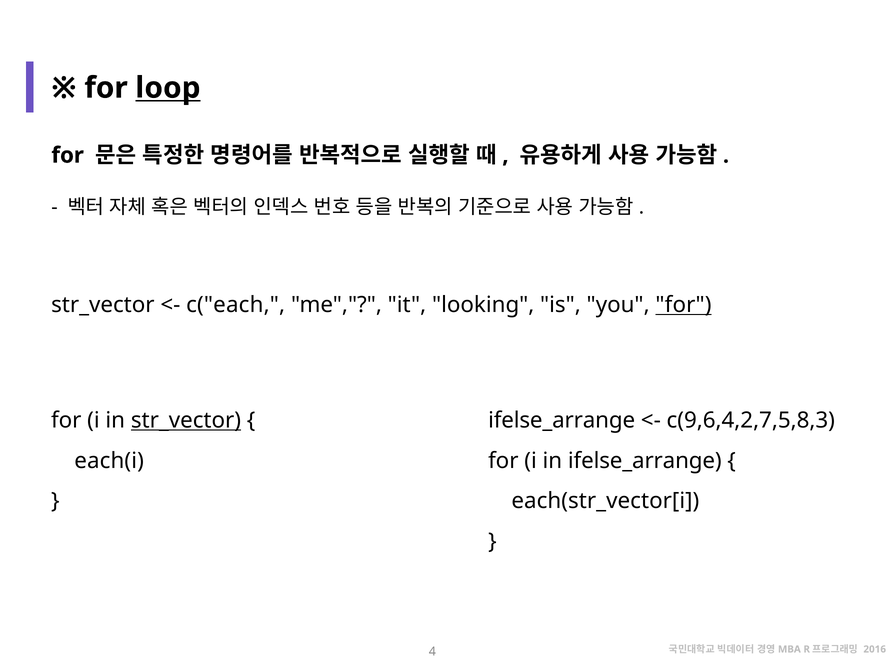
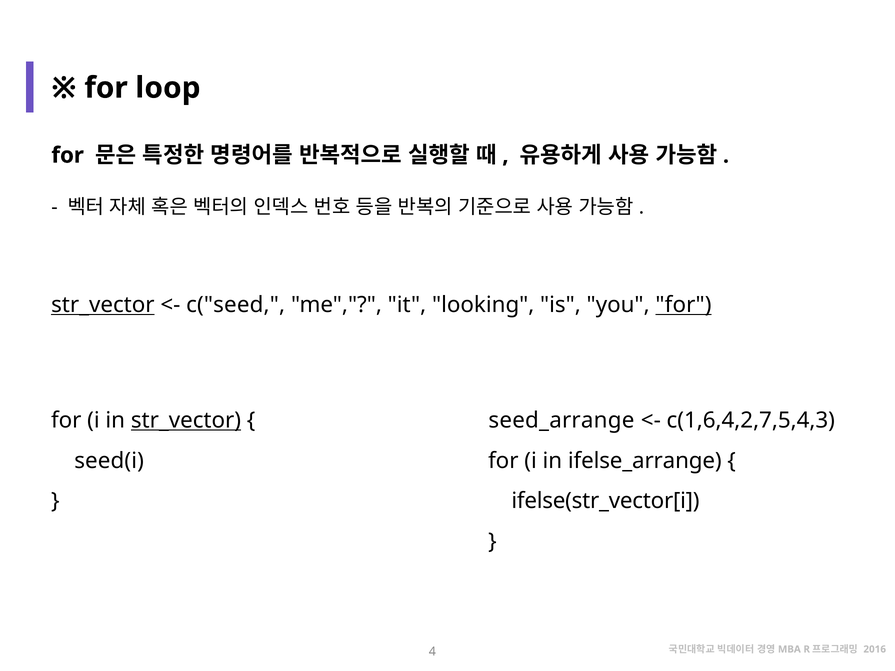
loop underline: present -> none
str_vector at (103, 305) underline: none -> present
c("each: c("each -> c("seed
ifelse_arrange at (562, 421): ifelse_arrange -> seed_arrange
c(9,6,4,2,7,5,8,3: c(9,6,4,2,7,5,8,3 -> c(1,6,4,2,7,5,4,3
each(i: each(i -> seed(i
each(str_vector[i: each(str_vector[i -> ifelse(str_vector[i
